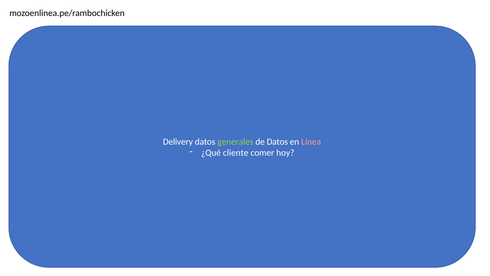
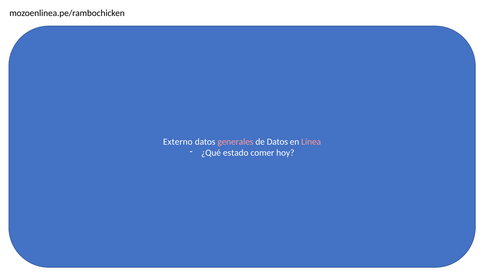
Delivery: Delivery -> Externo
generales colour: light green -> pink
cliente: cliente -> estado
